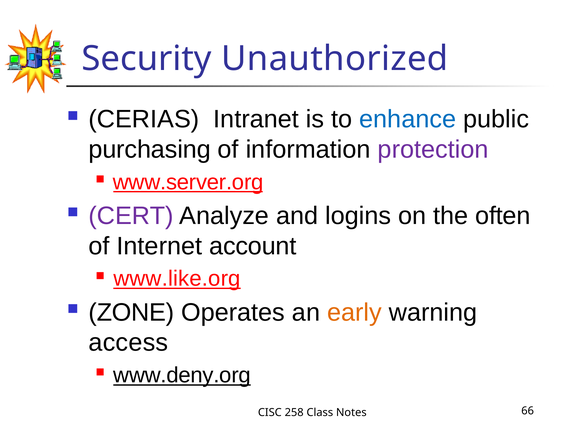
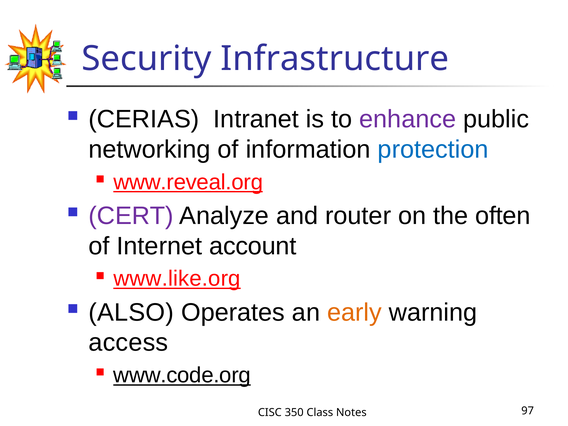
Unauthorized: Unauthorized -> Infrastructure
enhance colour: blue -> purple
purchasing: purchasing -> networking
protection colour: purple -> blue
www.server.org: www.server.org -> www.reveal.org
logins: logins -> router
ZONE: ZONE -> ALSO
www.deny.org: www.deny.org -> www.code.org
258: 258 -> 350
66: 66 -> 97
